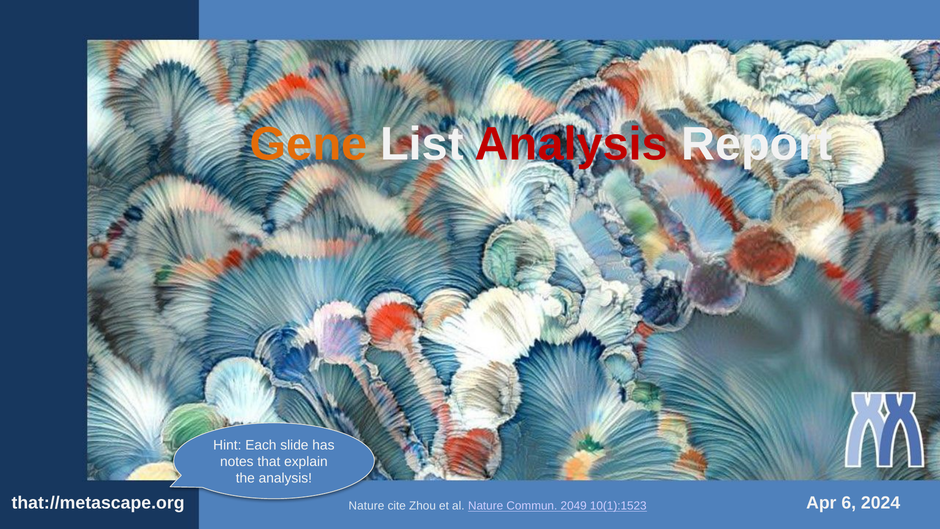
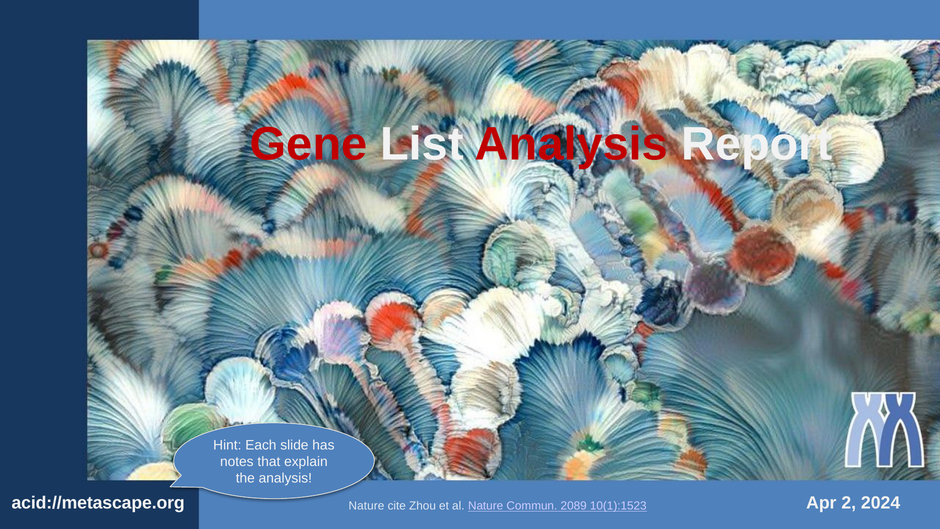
Gene colour: orange -> red
that://metascape.org: that://metascape.org -> acid://metascape.org
6: 6 -> 2
2049: 2049 -> 2089
